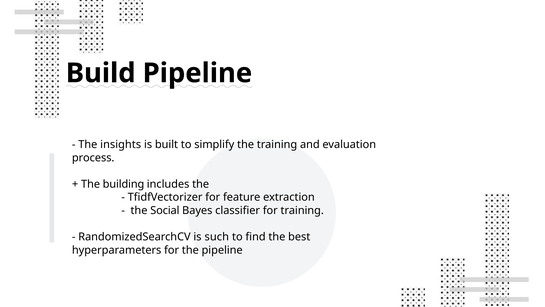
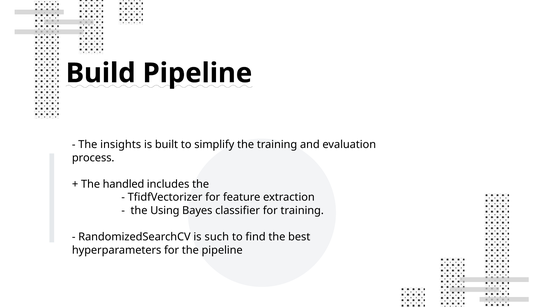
building: building -> handled
Social: Social -> Using
